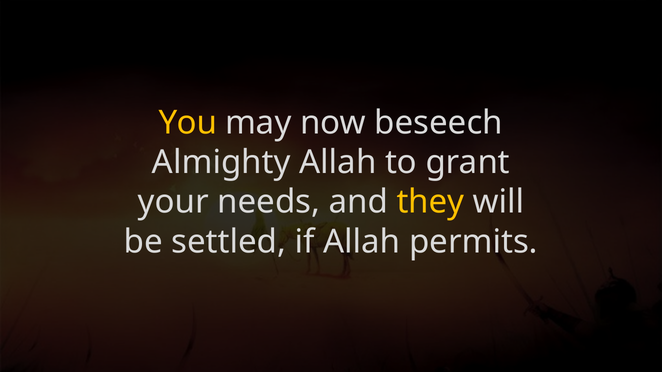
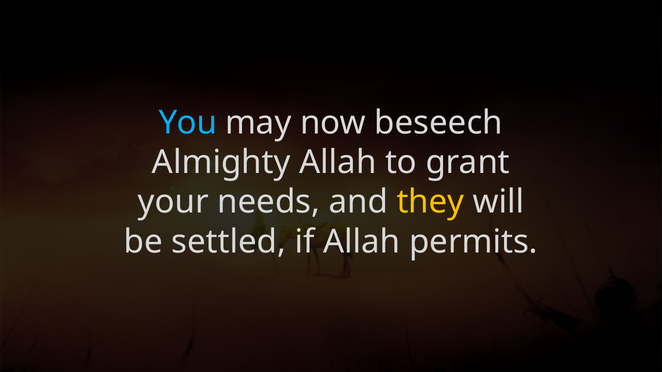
You colour: yellow -> light blue
